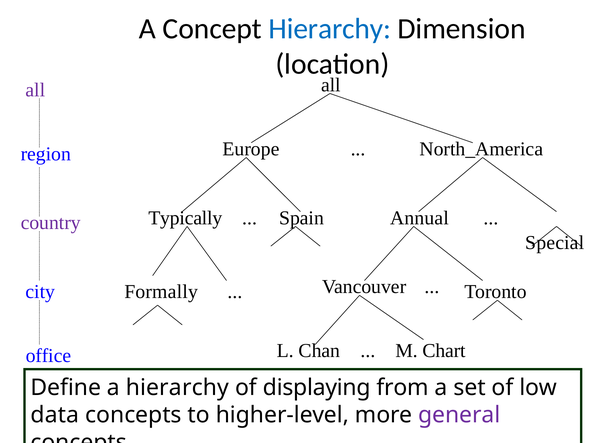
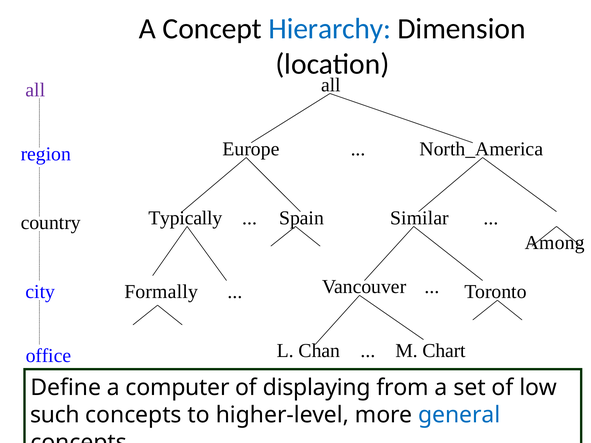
Annual: Annual -> Similar
country colour: purple -> black
Special: Special -> Among
a hierarchy: hierarchy -> computer
data: data -> such
general colour: purple -> blue
